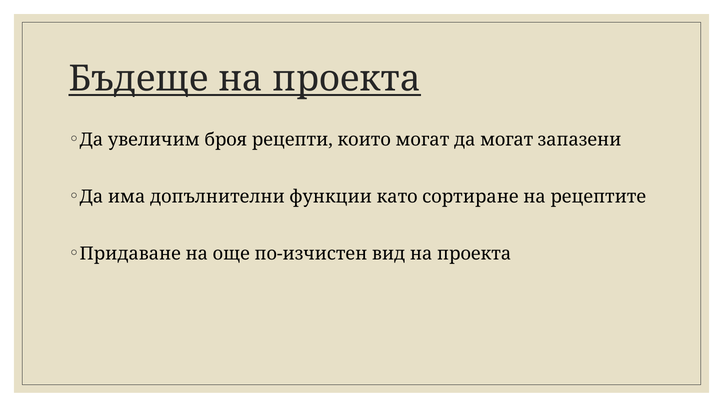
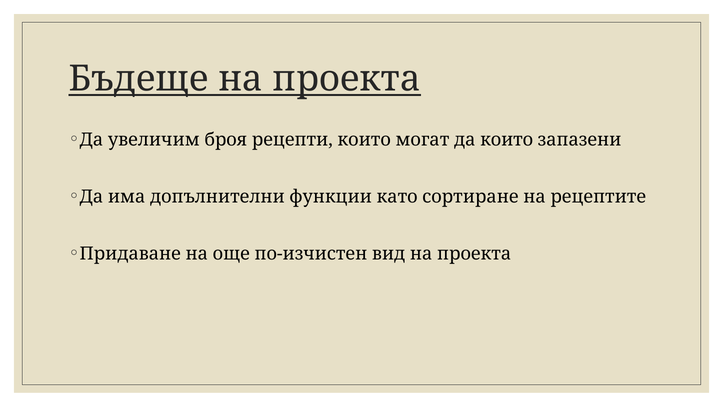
да могат: могат -> които
